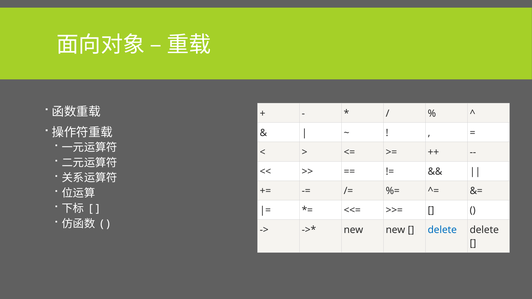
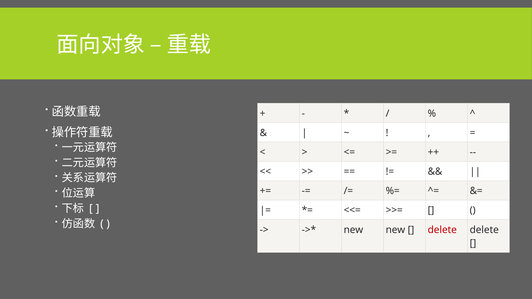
delete at (442, 230) colour: blue -> red
